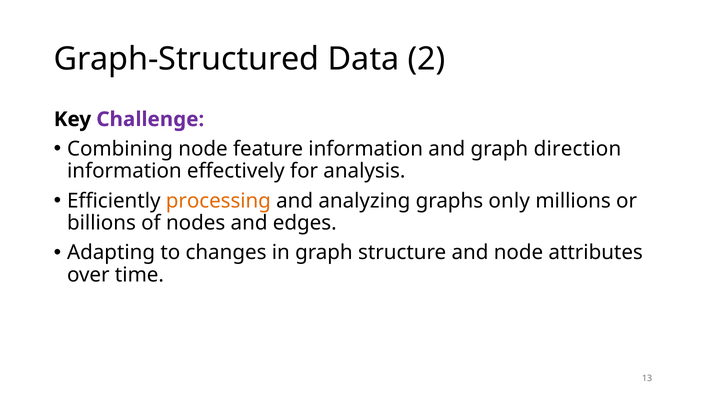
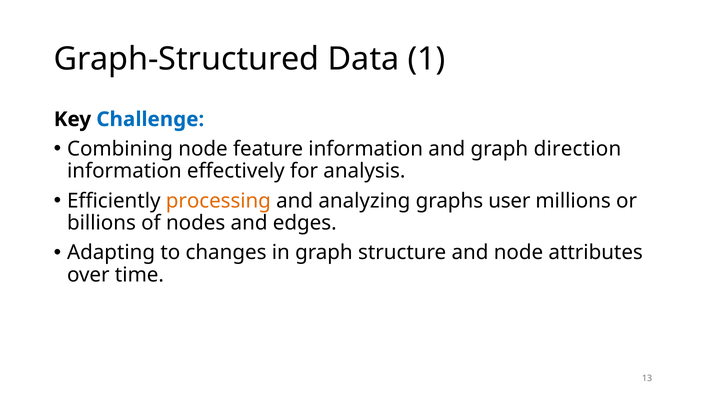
2: 2 -> 1
Challenge colour: purple -> blue
only: only -> user
